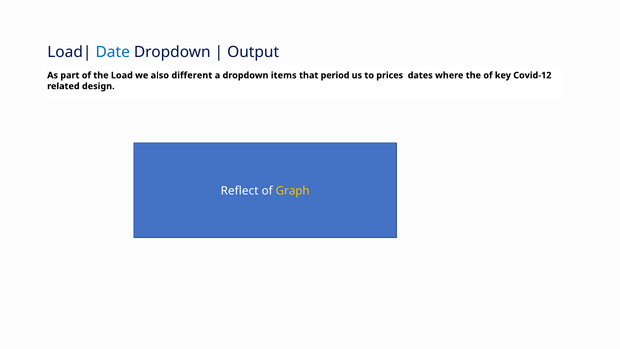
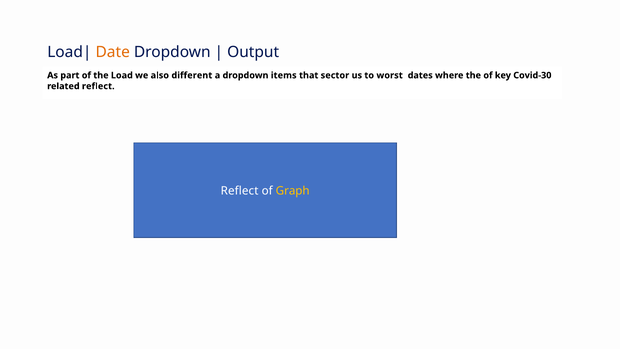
Date colour: blue -> orange
period: period -> sector
prices: prices -> worst
Covid-12: Covid-12 -> Covid-30
related design: design -> reflect
